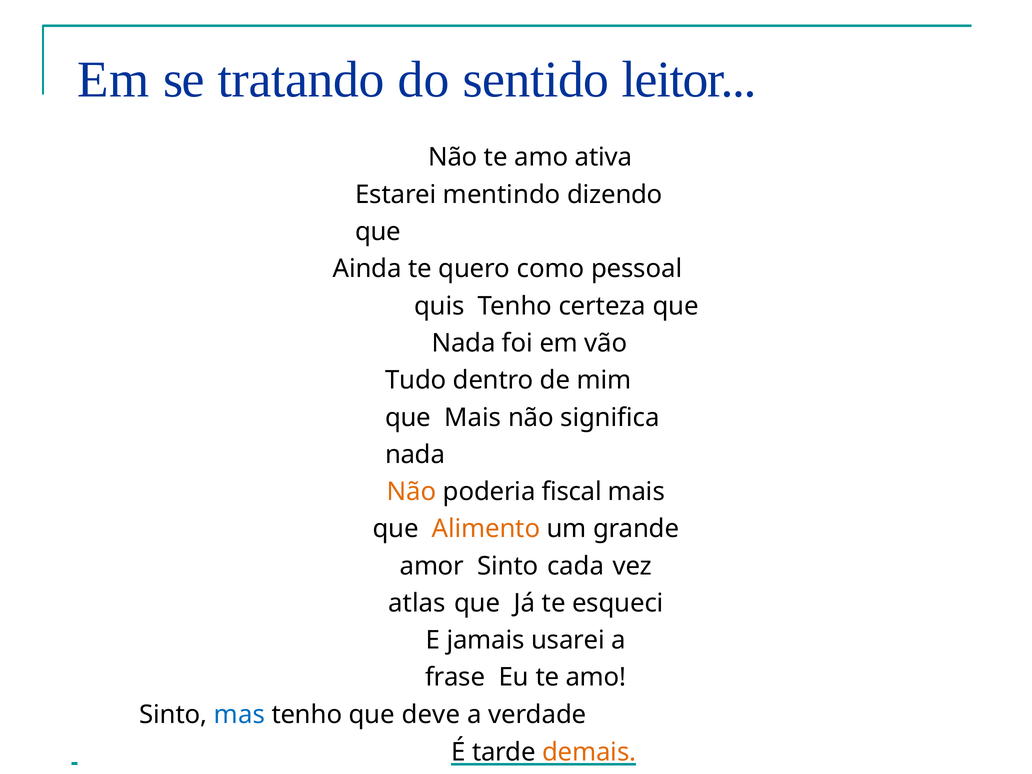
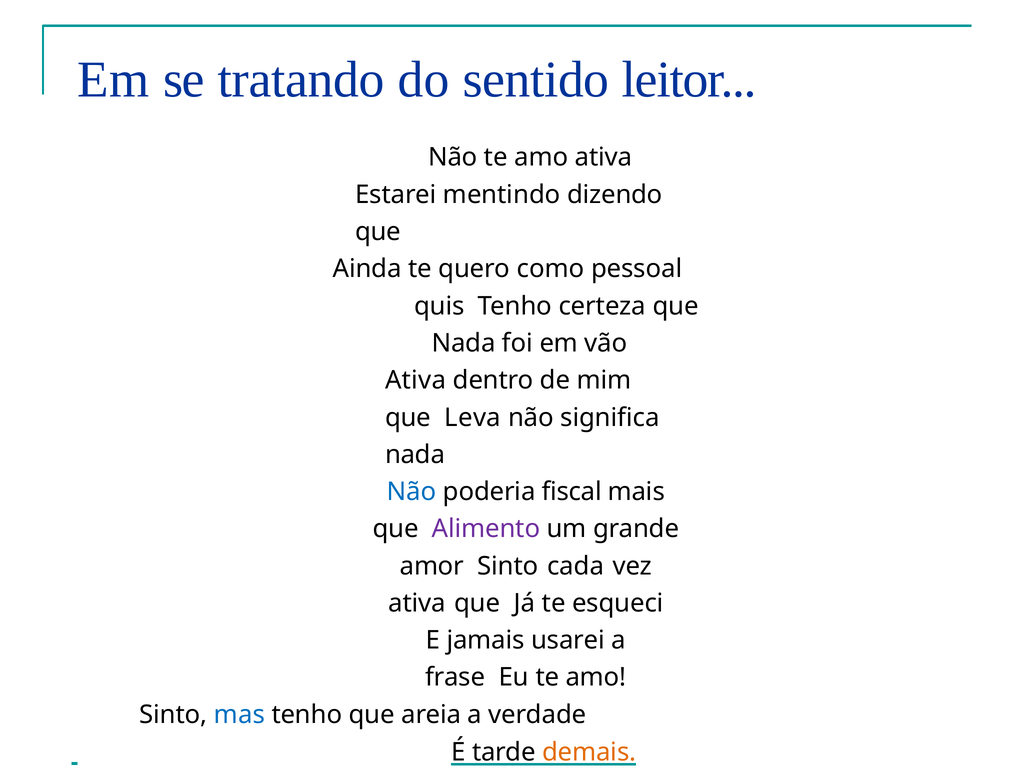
Tudo at (416, 380): Tudo -> Ativa
que Mais: Mais -> Leva
Não at (412, 492) colour: orange -> blue
Alimento colour: orange -> purple
atlas at (417, 603): atlas -> ativa
deve: deve -> areia
